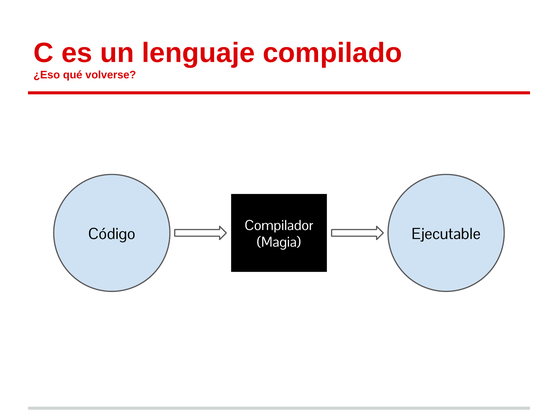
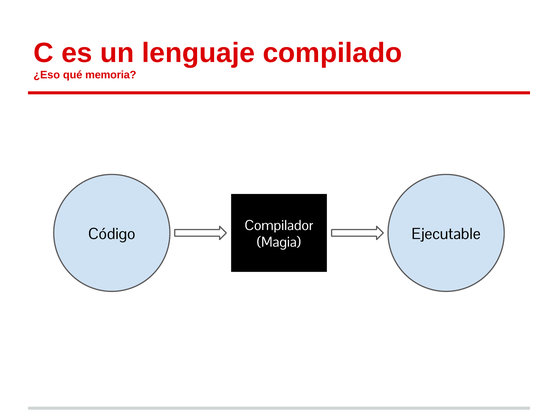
volverse: volverse -> memoria
